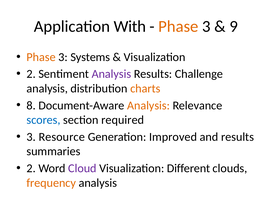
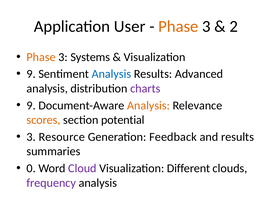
With: With -> User
9 at (234, 26): 9 -> 2
2 at (31, 74): 2 -> 9
Analysis at (111, 74) colour: purple -> blue
Challenge: Challenge -> Advanced
charts colour: orange -> purple
8 at (31, 105): 8 -> 9
scores colour: blue -> orange
required: required -> potential
Improved: Improved -> Feedback
2 at (31, 168): 2 -> 0
frequency colour: orange -> purple
